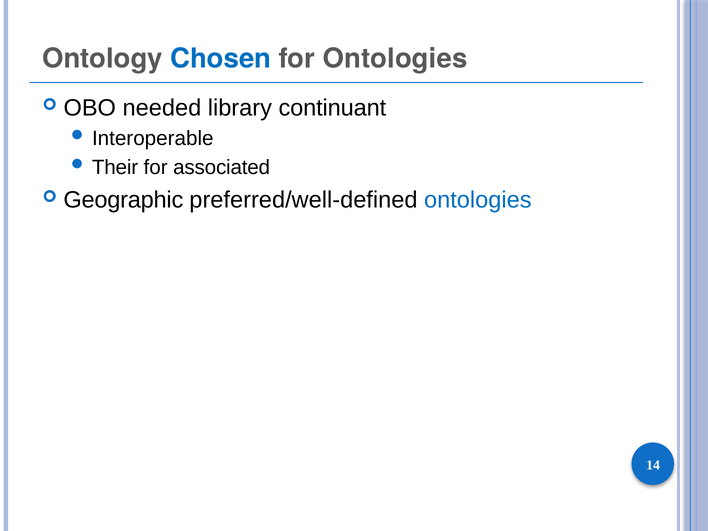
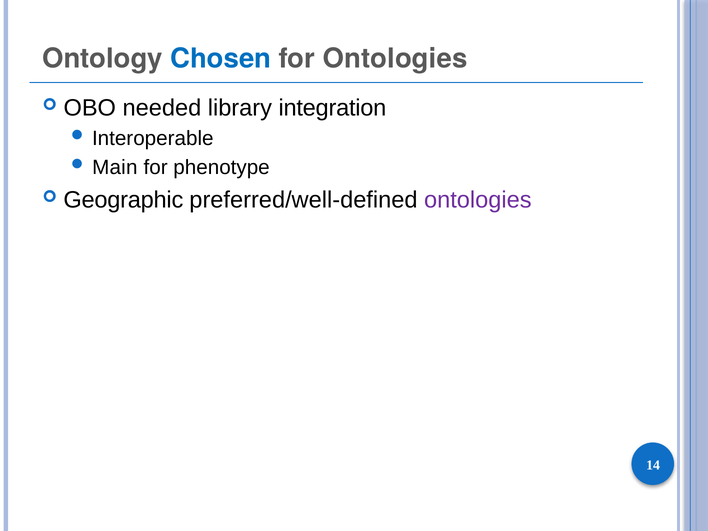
continuant: continuant -> integration
Their: Their -> Main
associated: associated -> phenotype
ontologies at (478, 200) colour: blue -> purple
